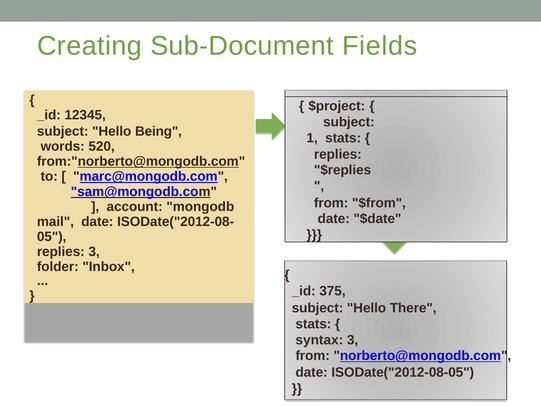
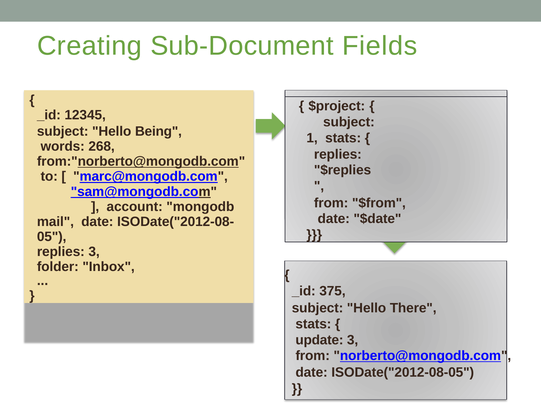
520: 520 -> 268
syntax: syntax -> update
